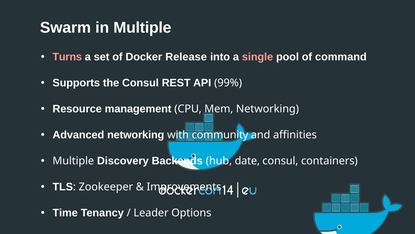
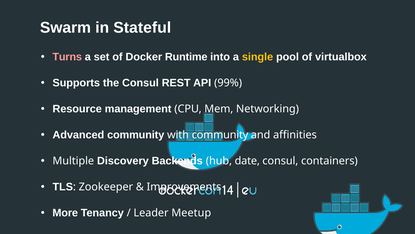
in Multiple: Multiple -> Stateful
Release: Release -> Runtime
single colour: pink -> yellow
command: command -> virtualbox
Advanced networking: networking -> community
Time: Time -> More
Options: Options -> Meetup
